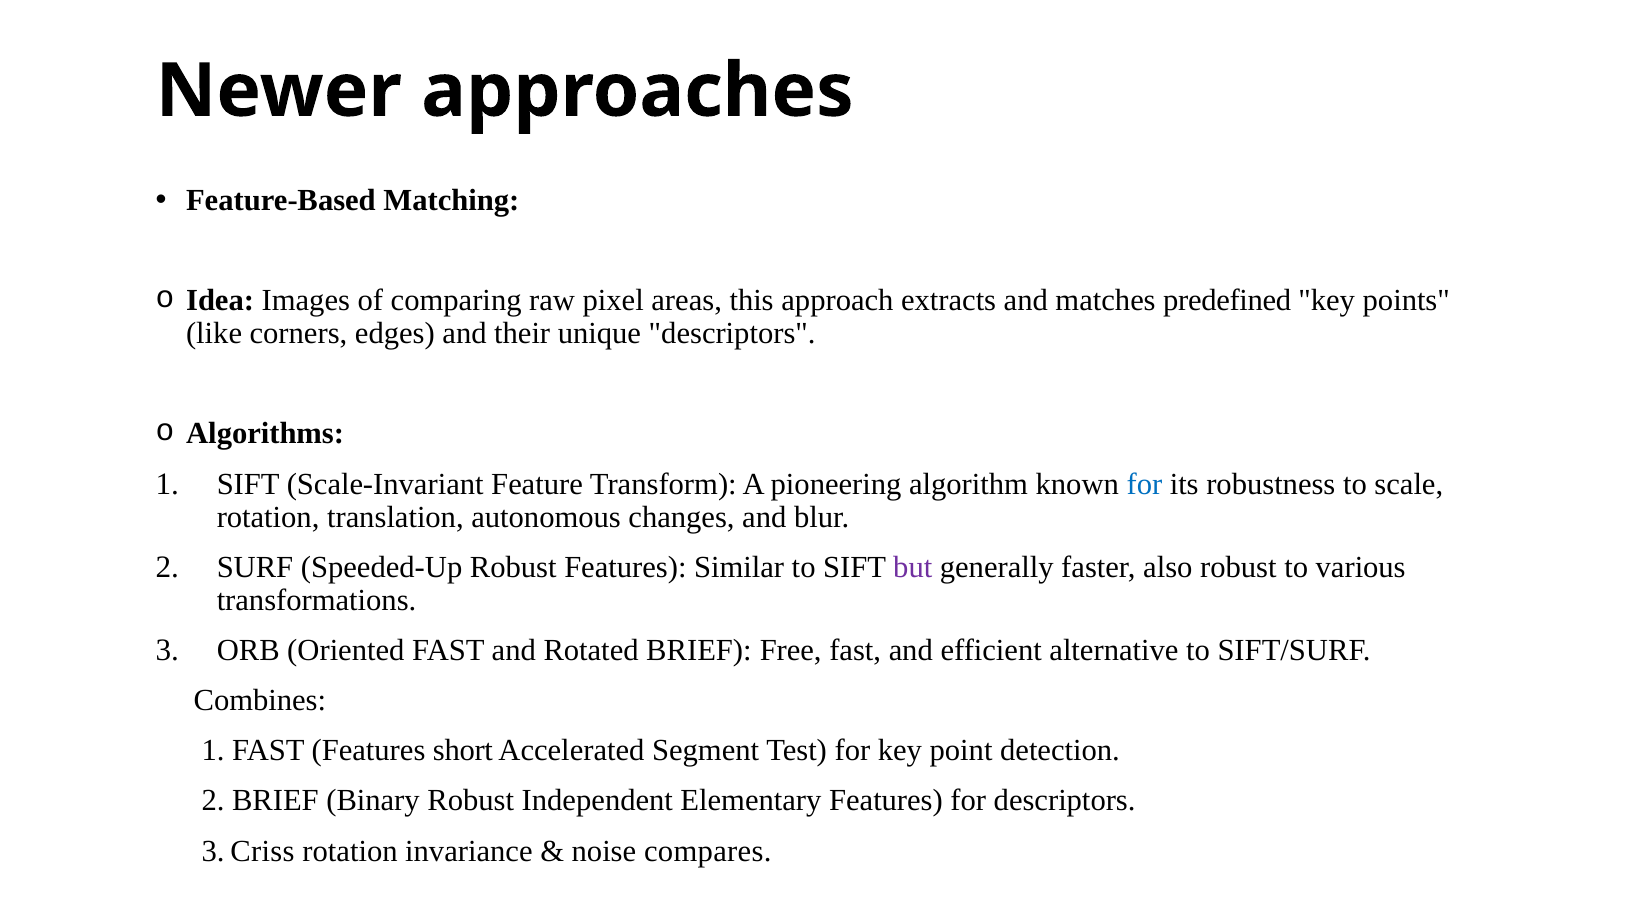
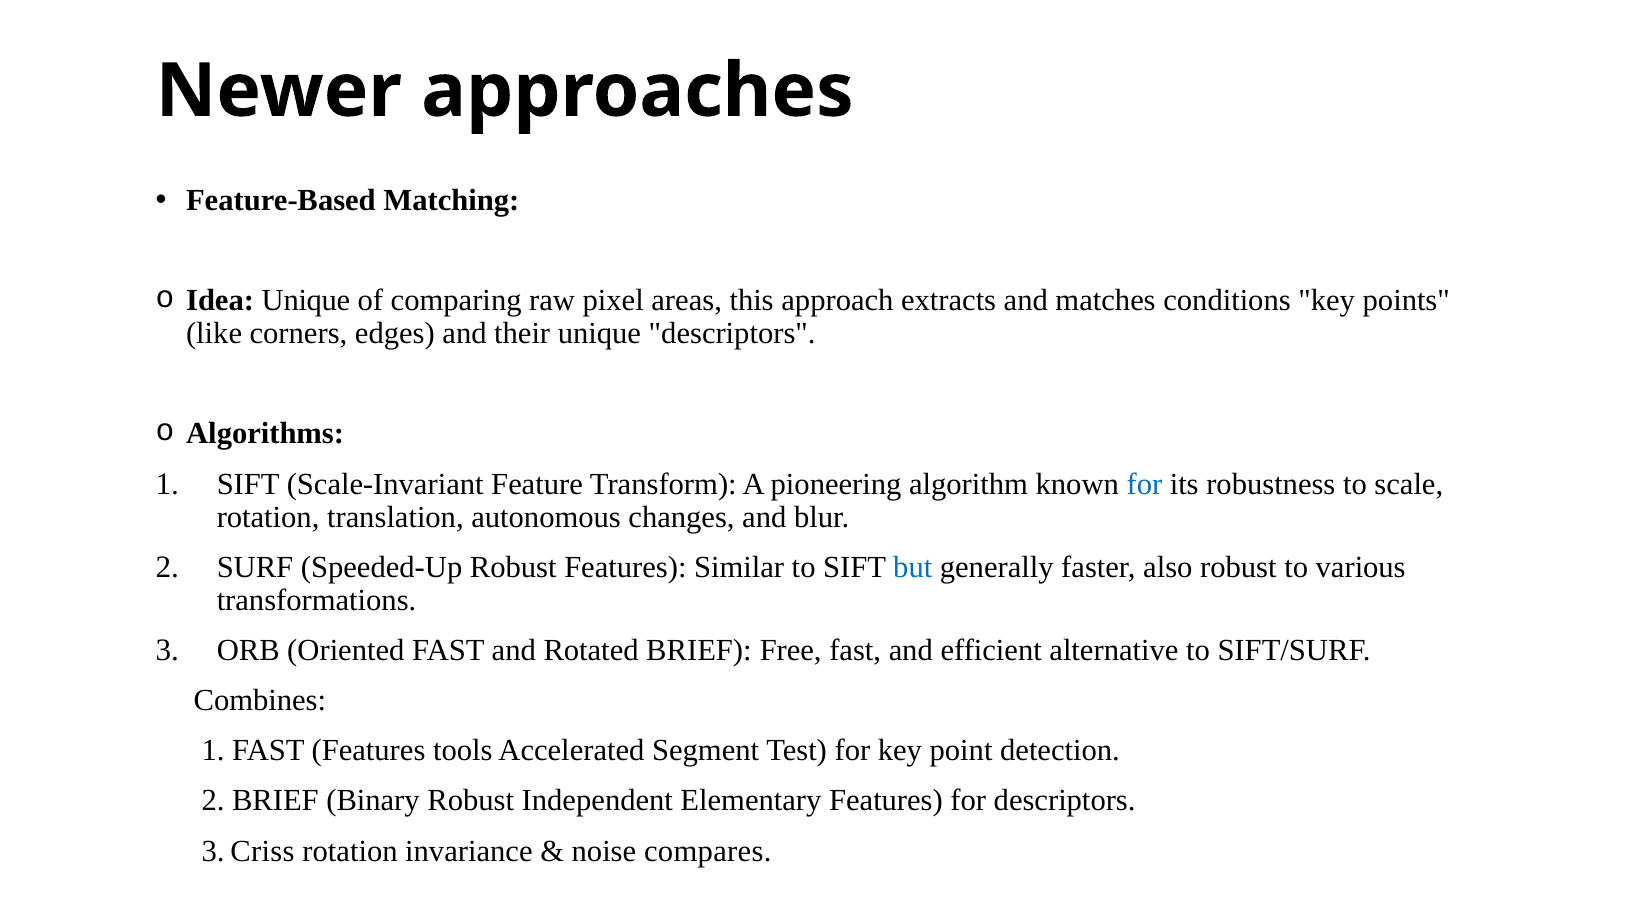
Idea Images: Images -> Unique
predefined: predefined -> conditions
but colour: purple -> blue
short: short -> tools
